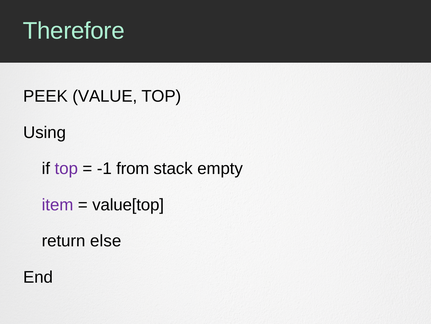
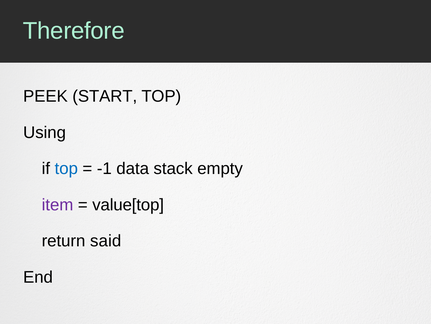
VALUE: VALUE -> START
top at (66, 168) colour: purple -> blue
from: from -> data
else: else -> said
